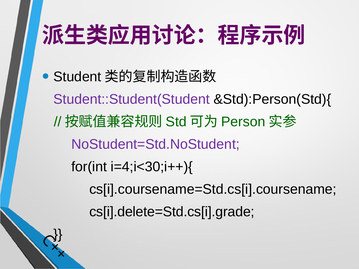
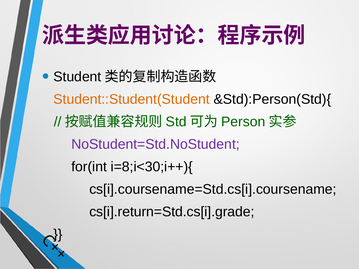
Student::Student(Student colour: purple -> orange
i=4;i<30;i++){: i=4;i<30;i++){ -> i=8;i<30;i++){
cs[i].delete=Std.cs[i].grade: cs[i].delete=Std.cs[i].grade -> cs[i].return=Std.cs[i].grade
